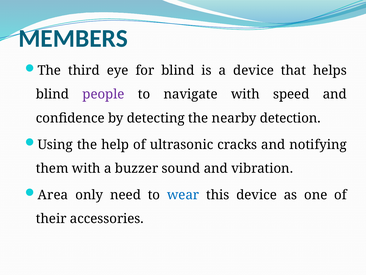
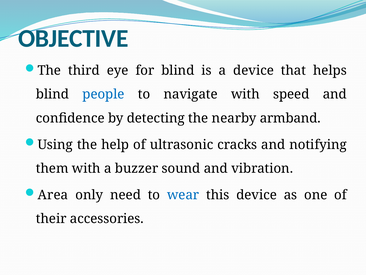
MEMBERS: MEMBERS -> OBJECTIVE
people colour: purple -> blue
detection: detection -> armband
